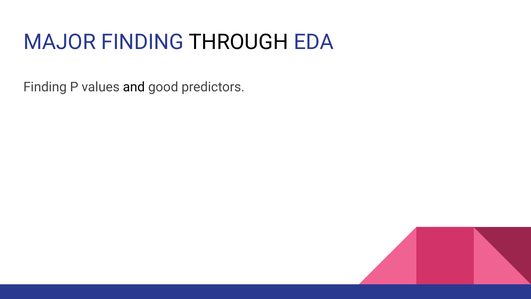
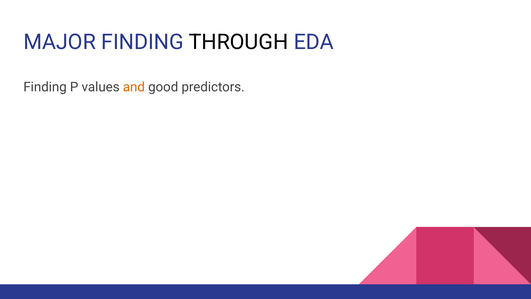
and colour: black -> orange
